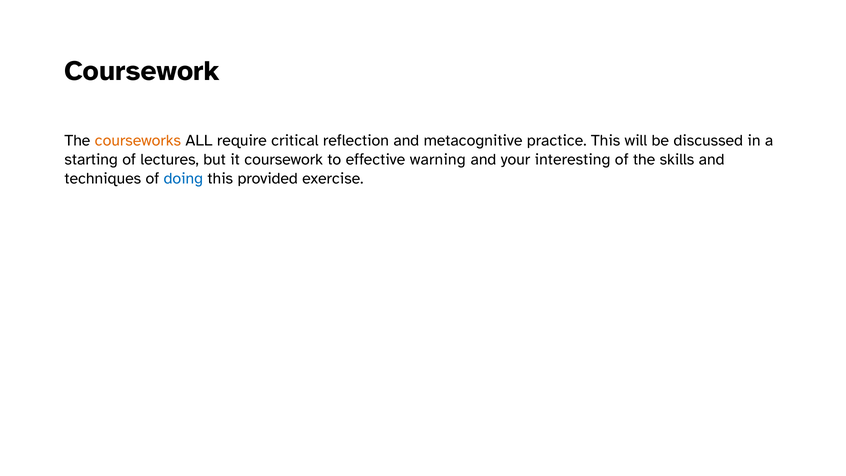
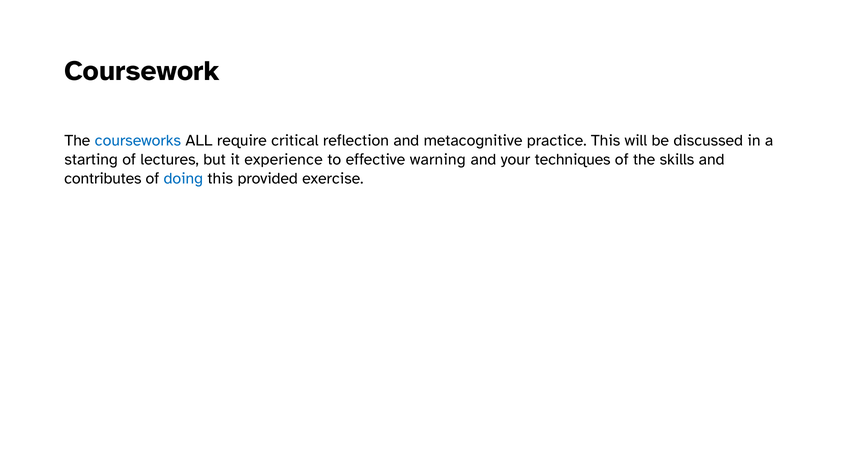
courseworks colour: orange -> blue
it coursework: coursework -> experience
interesting: interesting -> techniques
techniques: techniques -> contributes
